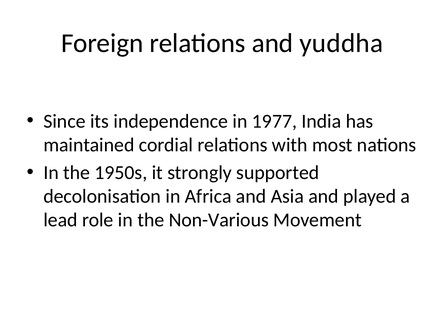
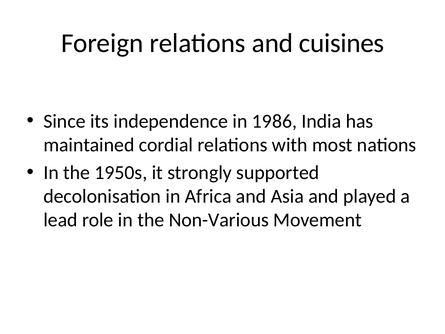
yuddha: yuddha -> cuisines
1977: 1977 -> 1986
